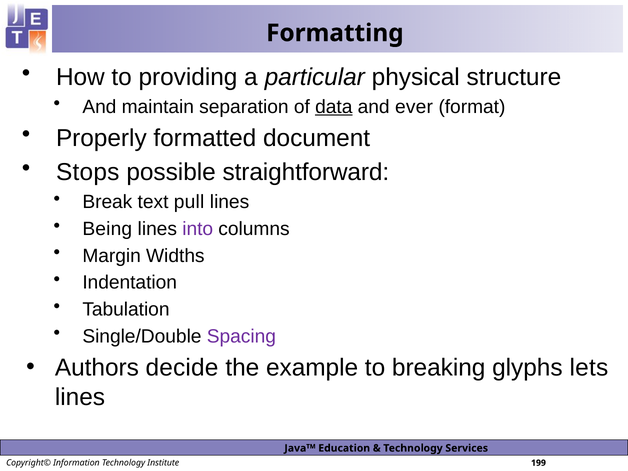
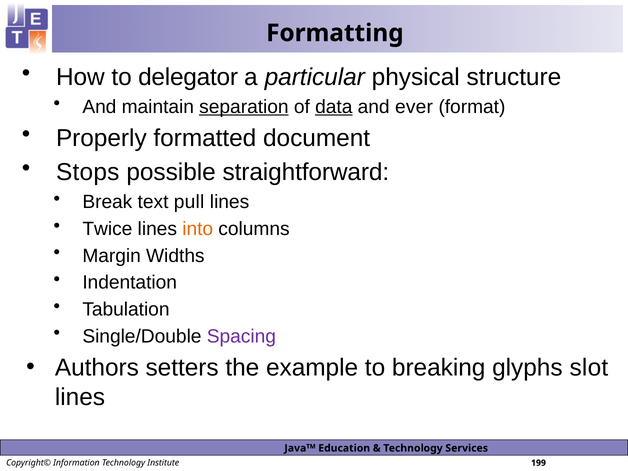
providing: providing -> delegator
separation underline: none -> present
Being: Being -> Twice
into colour: purple -> orange
decide: decide -> setters
lets: lets -> slot
